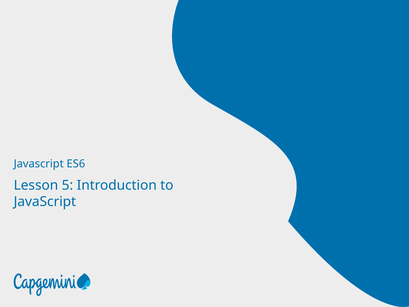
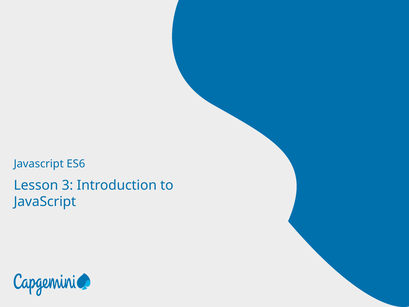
5: 5 -> 3
